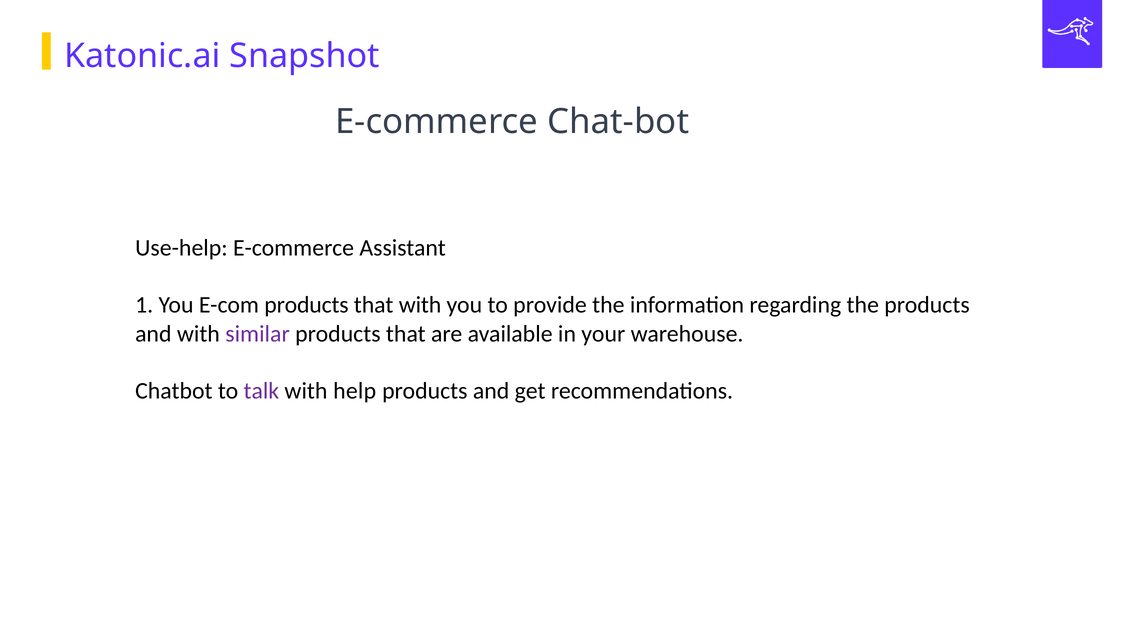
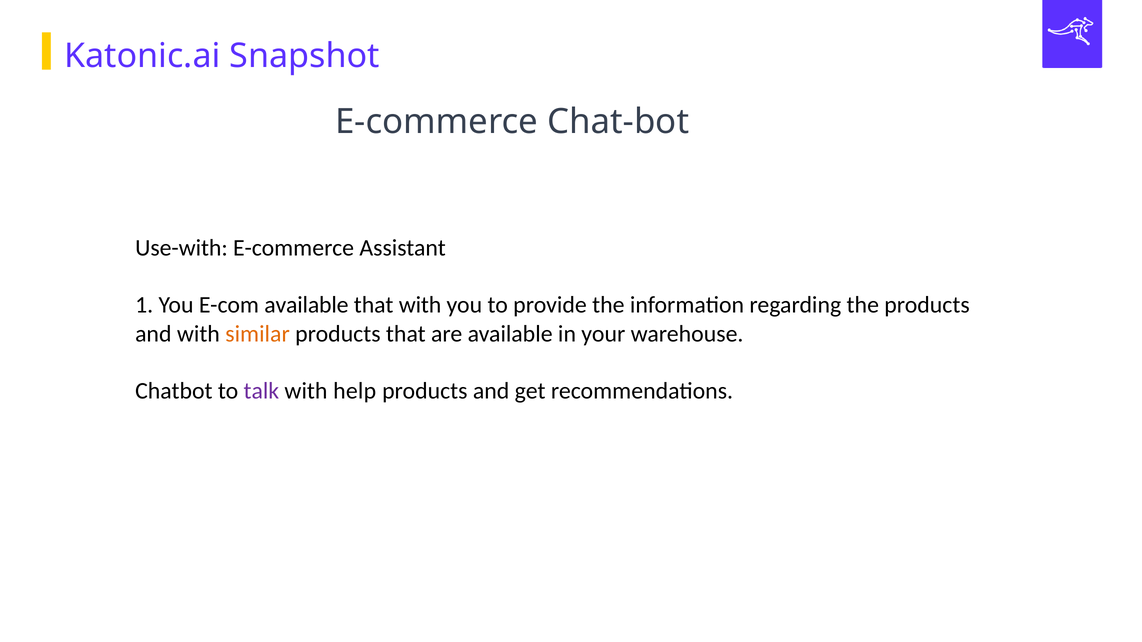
Use-help: Use-help -> Use-with
E-com products: products -> available
similar colour: purple -> orange
